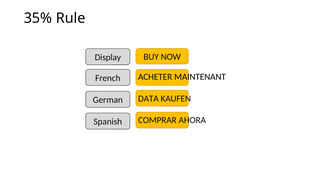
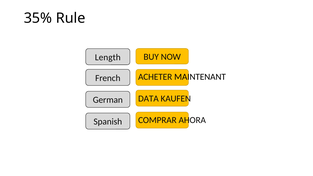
Display: Display -> Length
